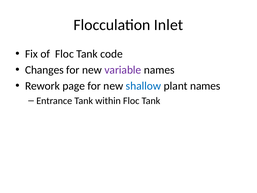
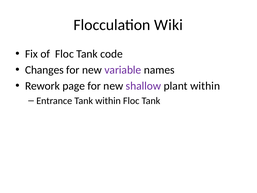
Inlet: Inlet -> Wiki
shallow colour: blue -> purple
plant names: names -> within
